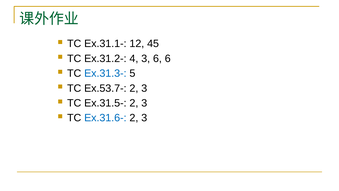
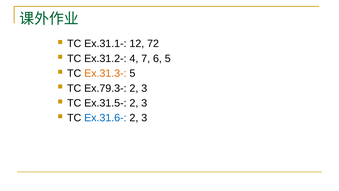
45: 45 -> 72
4 3: 3 -> 7
6 6: 6 -> 5
Ex.31.3- colour: blue -> orange
Ex.53.7-: Ex.53.7- -> Ex.79.3-
